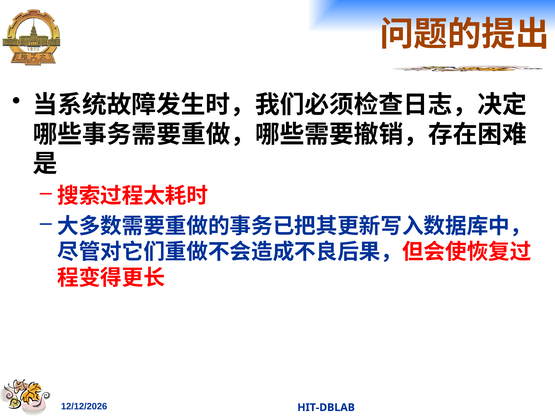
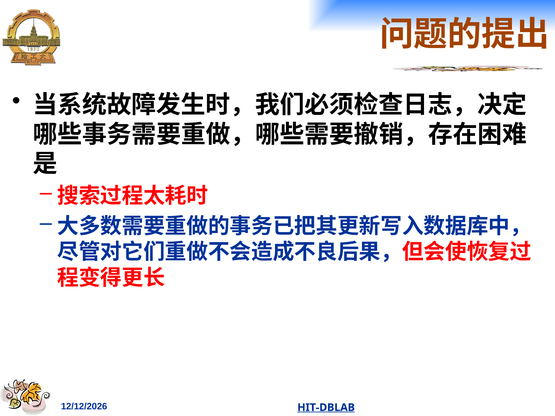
HIT-DBLAB underline: none -> present
